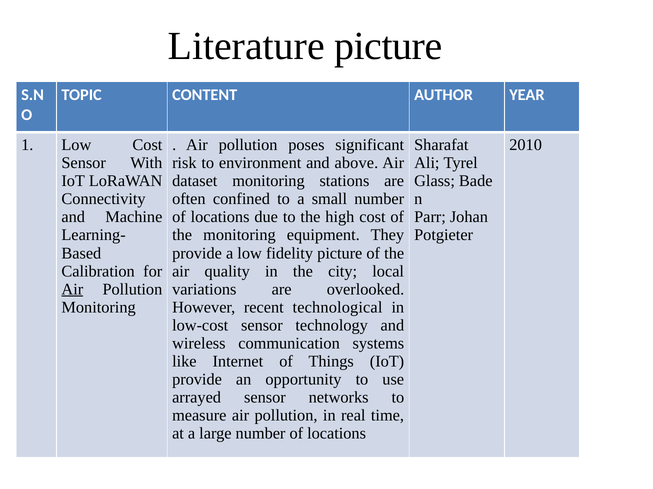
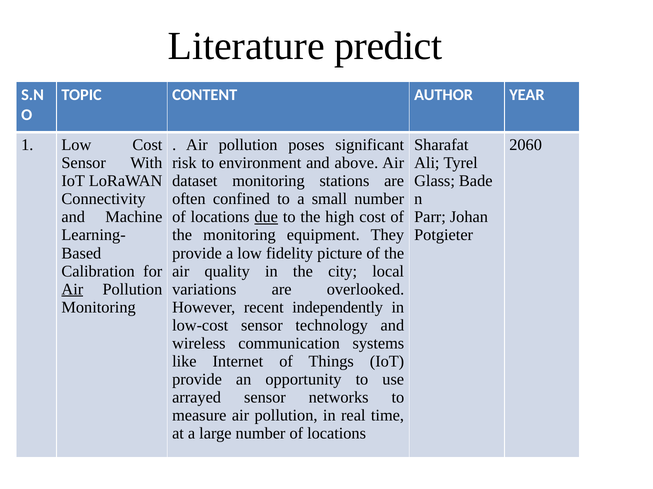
Literature picture: picture -> predict
2010: 2010 -> 2060
due underline: none -> present
technological: technological -> independently
